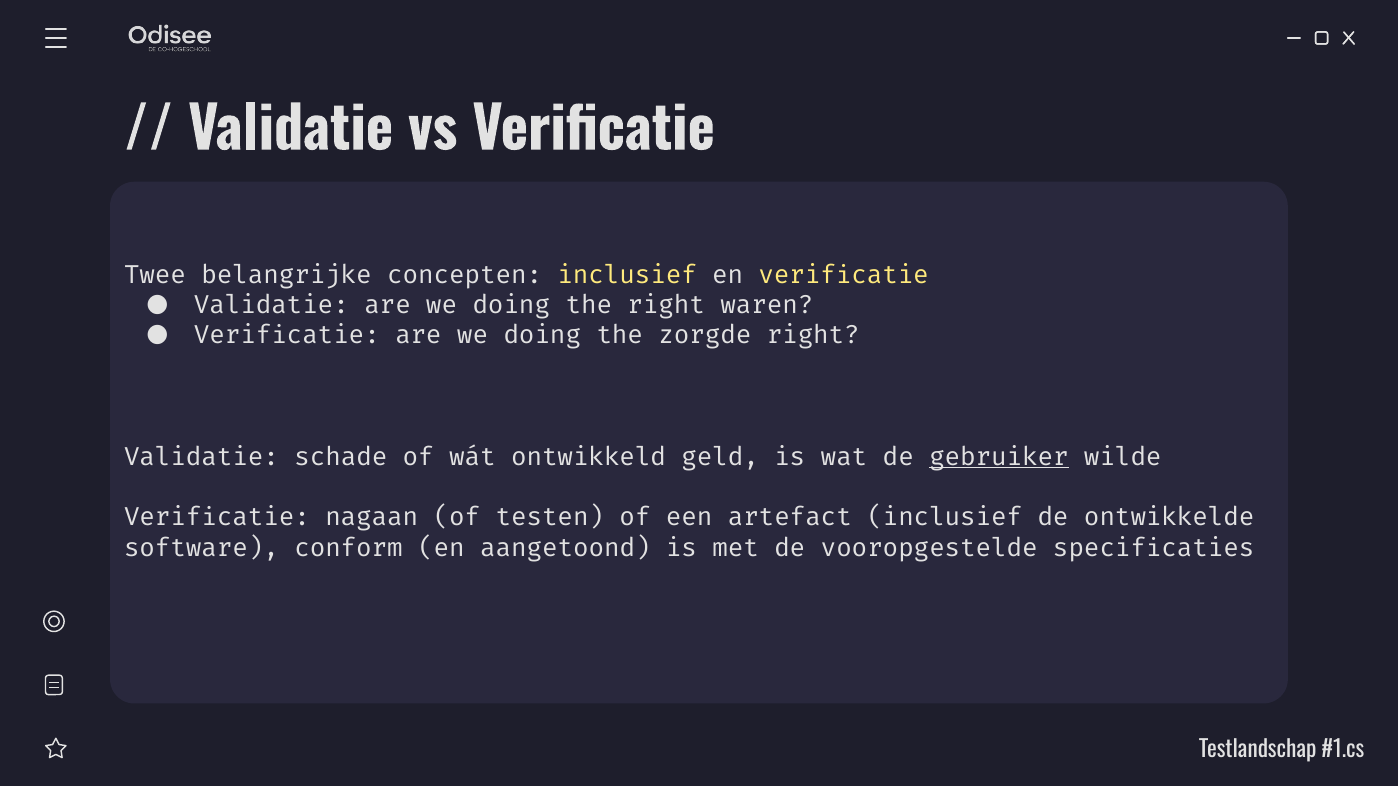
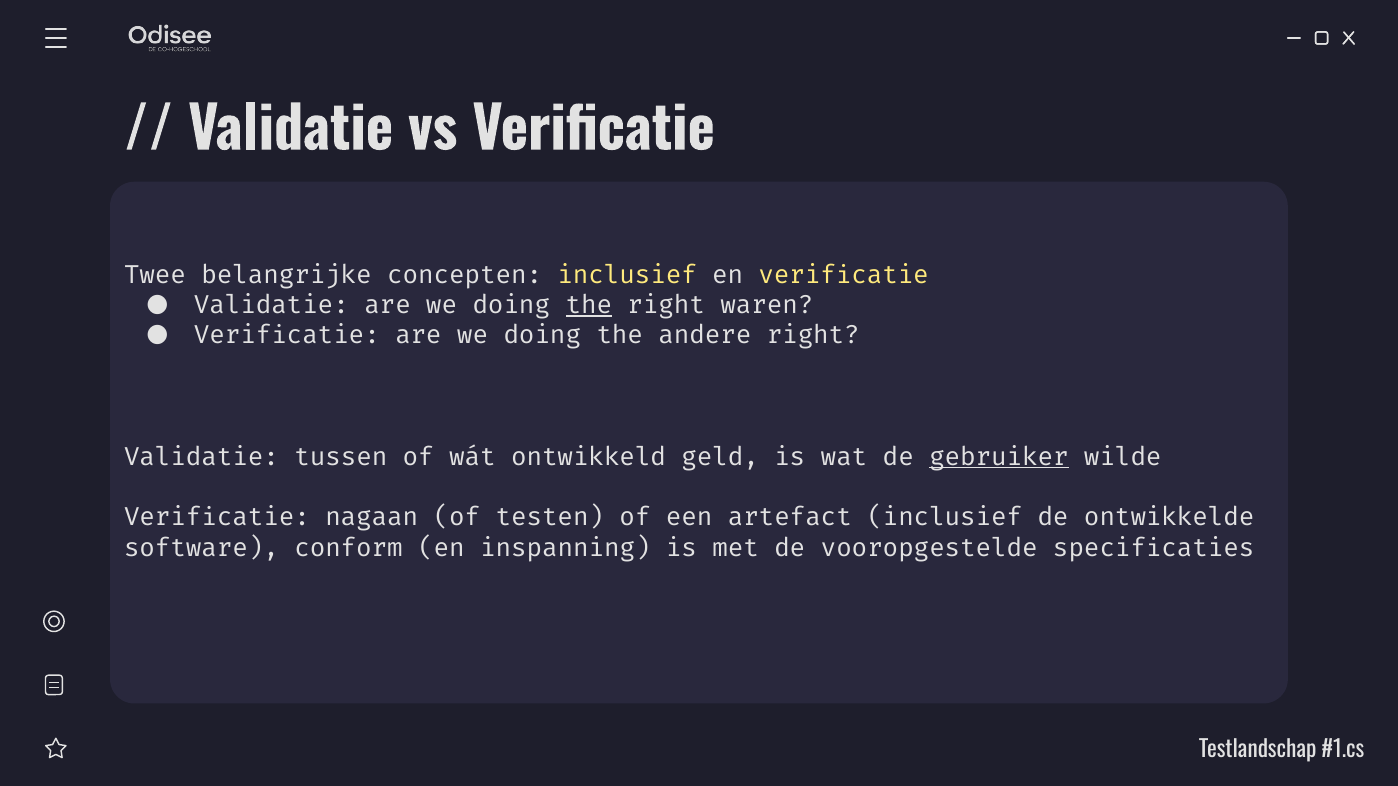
the at (589, 305) underline: none -> present
zorgde: zorgde -> andere
schade: schade -> tussen
aangetoond: aangetoond -> inspanning
